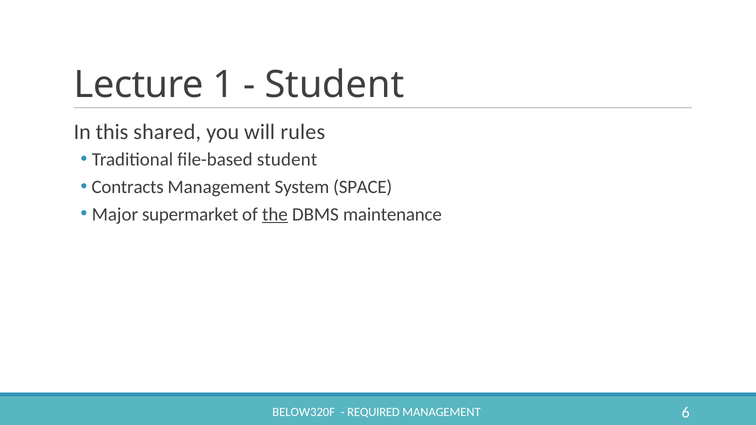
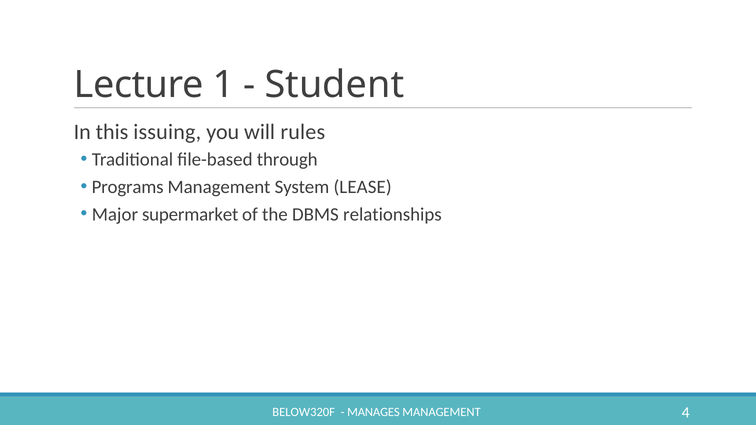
shared: shared -> issuing
file-based student: student -> through
Contracts: Contracts -> Programs
SPACE: SPACE -> LEASE
the underline: present -> none
maintenance: maintenance -> relationships
REQUIRED: REQUIRED -> MANAGES
6: 6 -> 4
